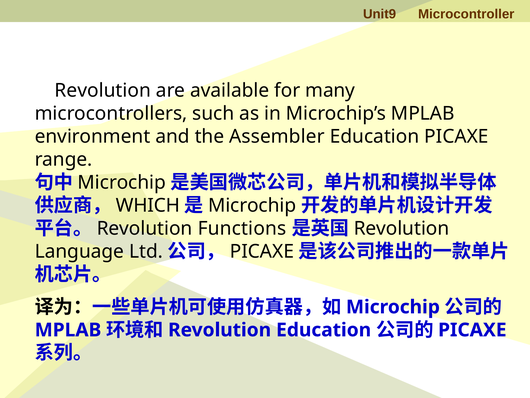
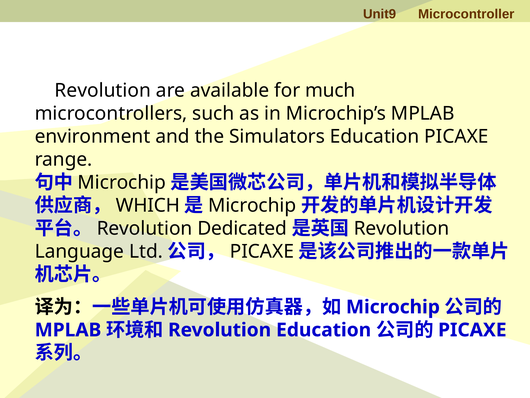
many: many -> much
Assembler: Assembler -> Simulators
Functions: Functions -> Dedicated
